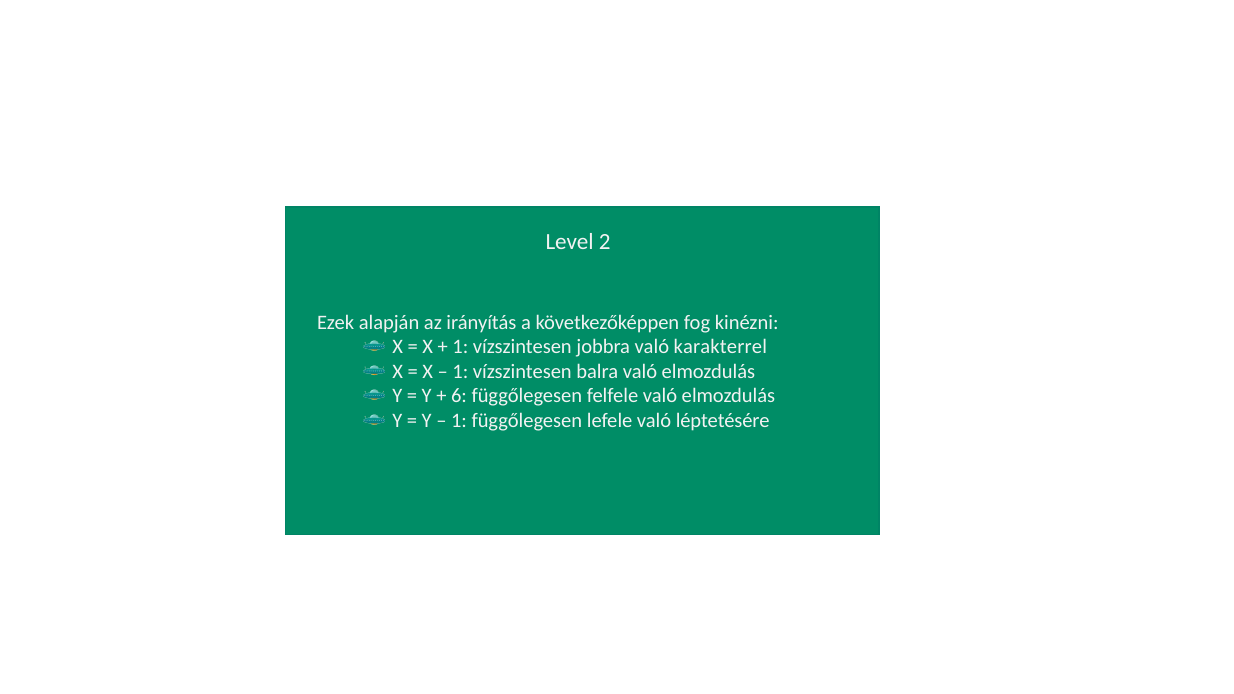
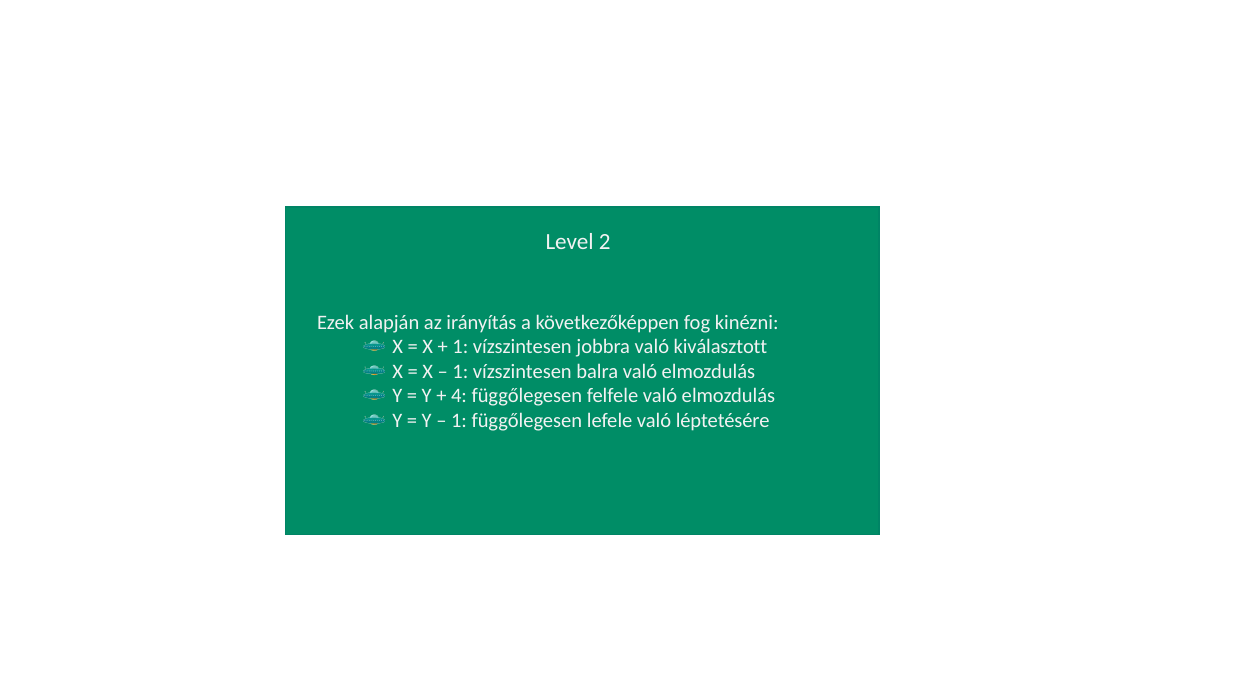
karakterrel: karakterrel -> kiválasztott
6: 6 -> 4
